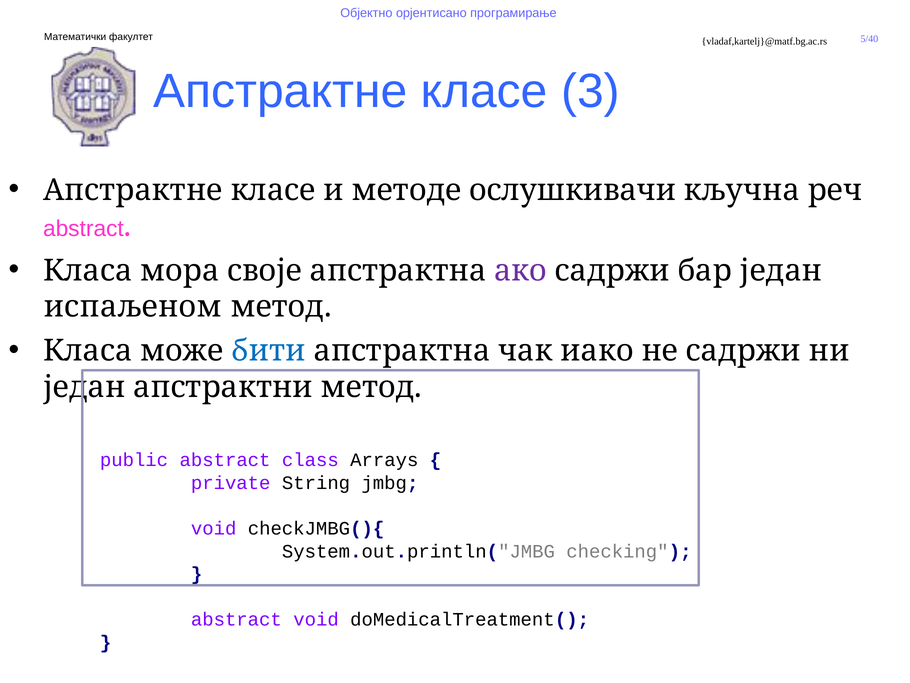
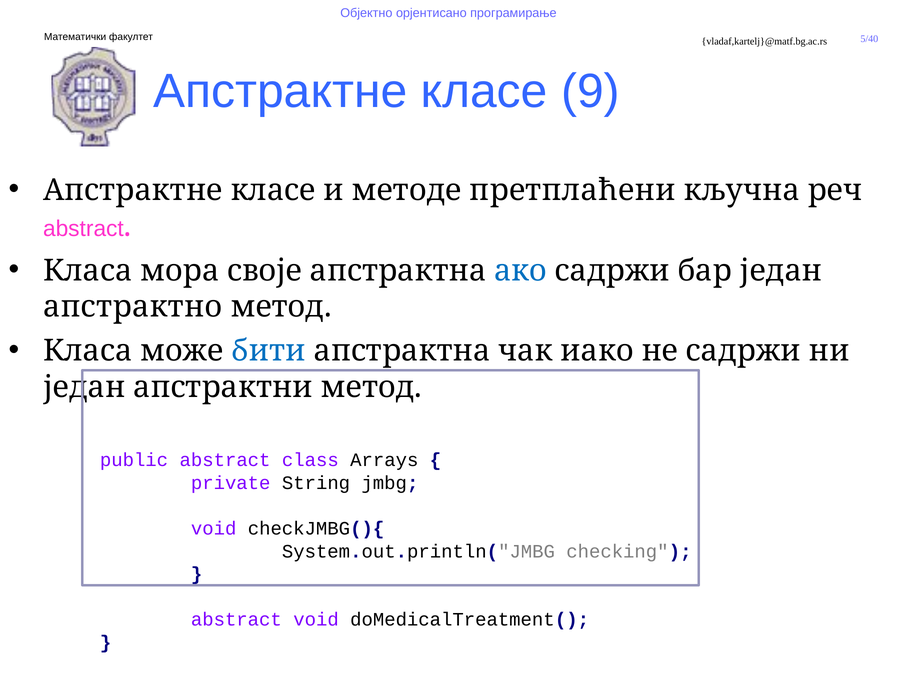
3: 3 -> 9
ослушкивачи: ослушкивачи -> претплаћени
ако colour: purple -> blue
испаљеном: испаљеном -> апстрактно
